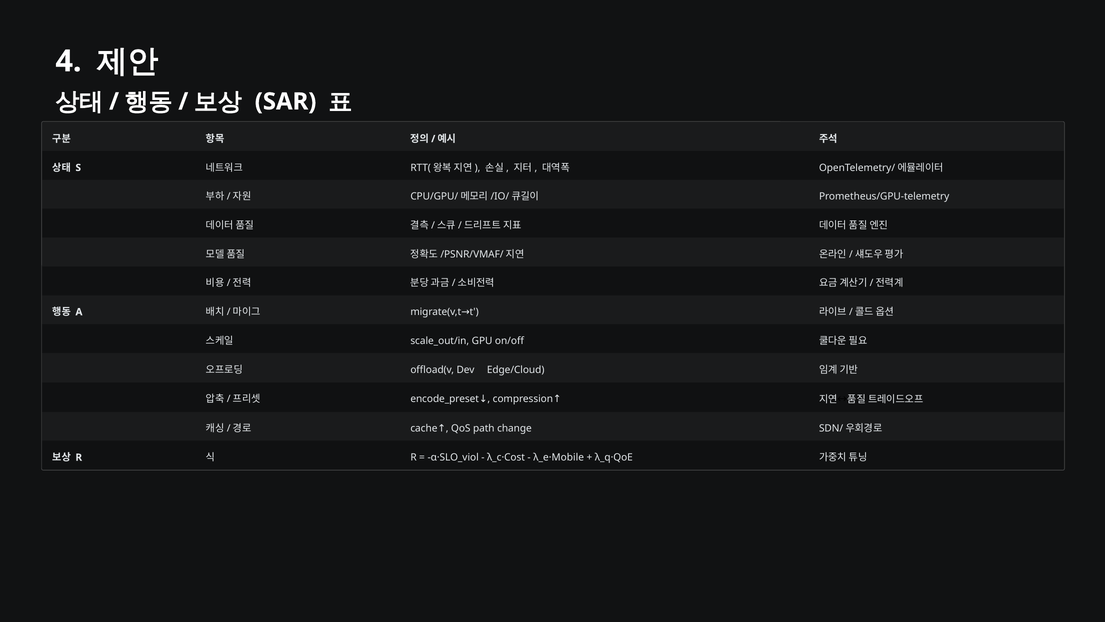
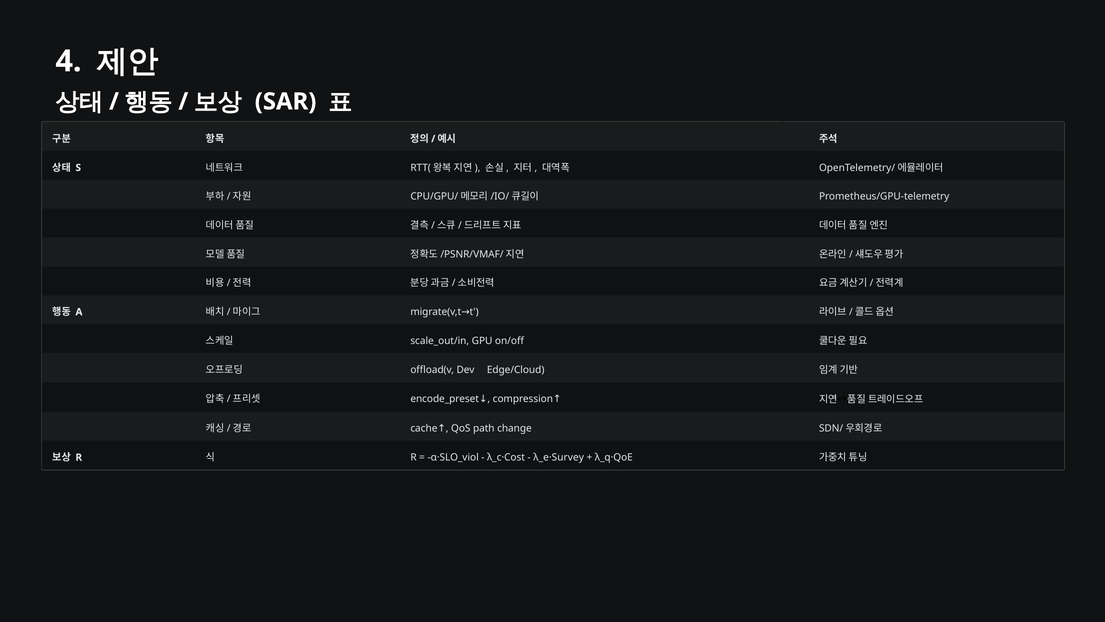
λ_e·Mobile: λ_e·Mobile -> λ_e·Survey
